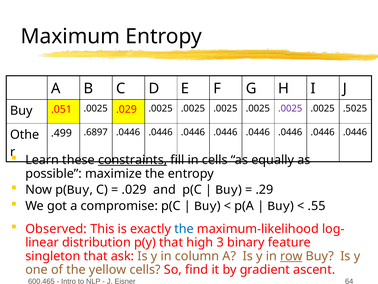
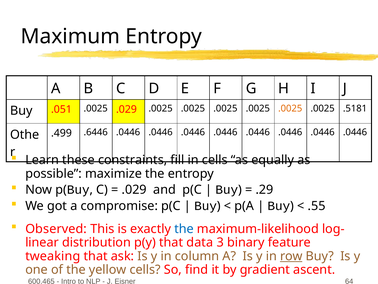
.0025 at (290, 108) colour: purple -> orange
.5025: .5025 -> .5181
.6897: .6897 -> .6446
constraints underline: present -> none
high: high -> data
singleton: singleton -> tweaking
